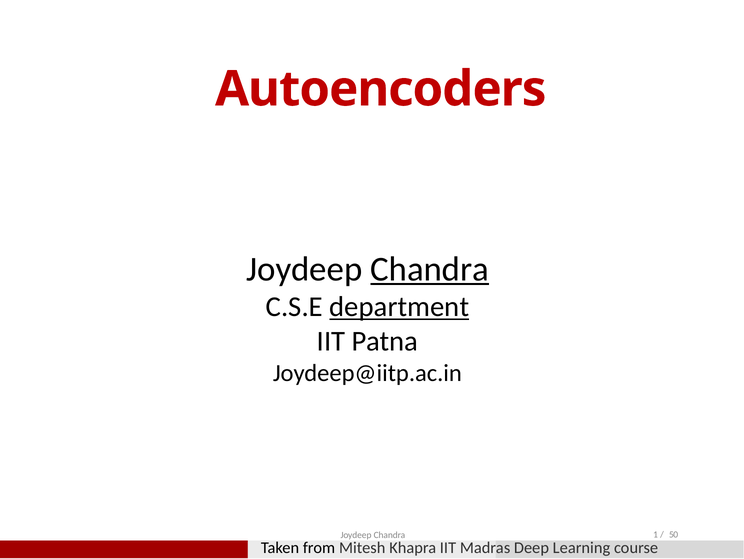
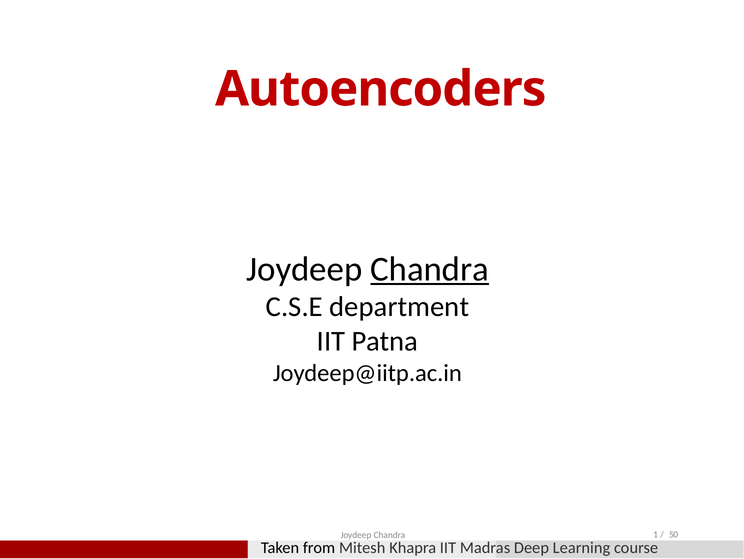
department underline: present -> none
